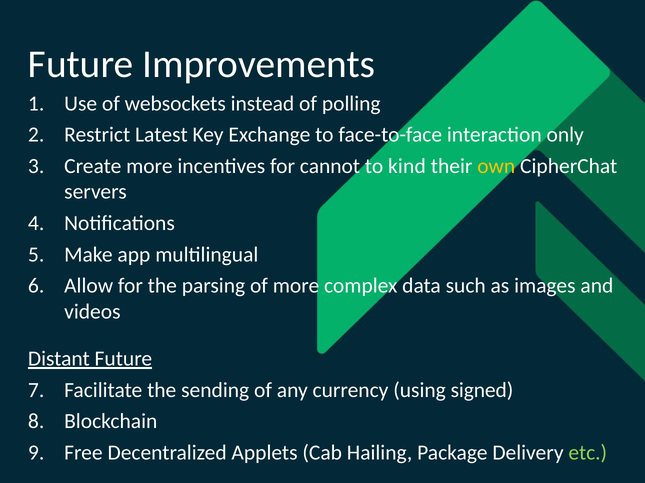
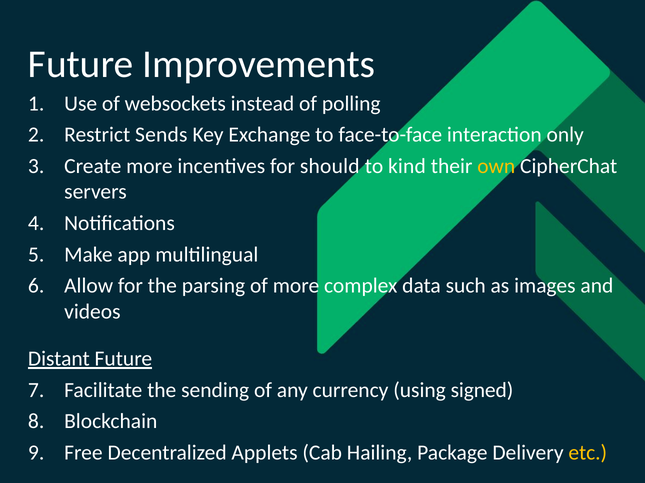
Latest: Latest -> Sends
cannot: cannot -> should
etc colour: light green -> yellow
